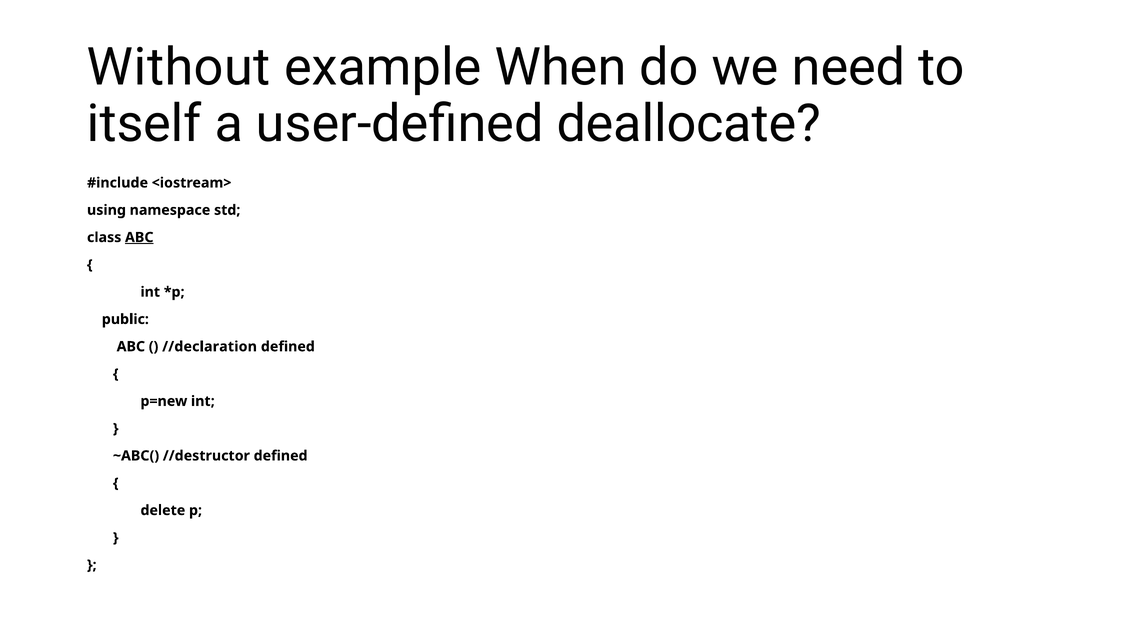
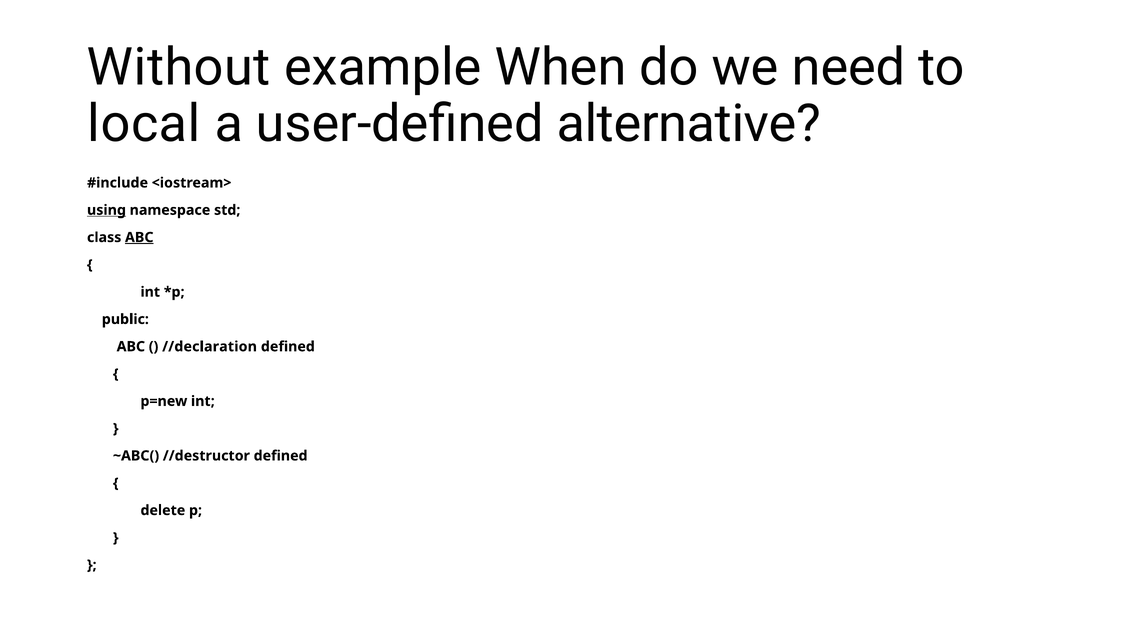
itself: itself -> local
deallocate: deallocate -> alternative
using underline: none -> present
